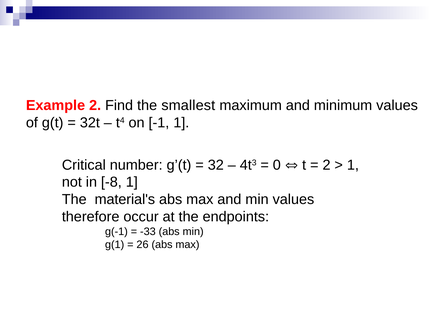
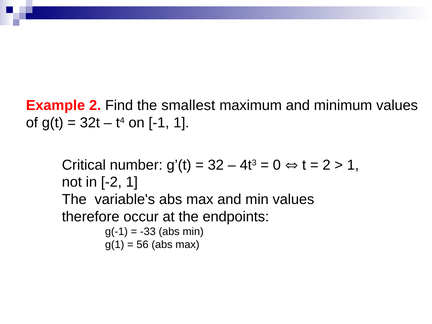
-8: -8 -> -2
material's: material's -> variable's
26: 26 -> 56
